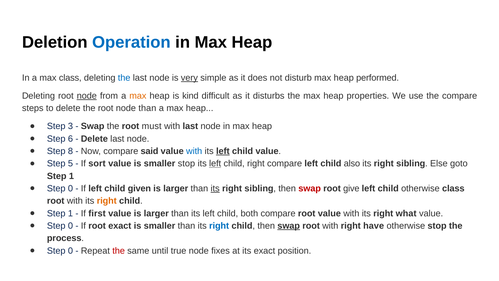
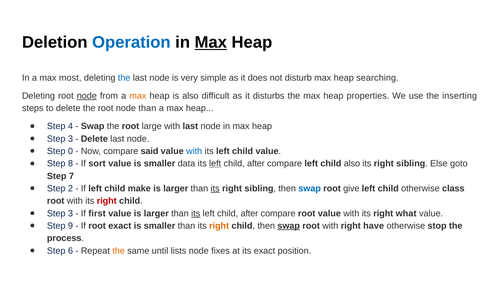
Max at (211, 42) underline: none -> present
max class: class -> most
very underline: present -> none
performed: performed -> searching
is kind: kind -> also
the compare: compare -> inserting
3: 3 -> 4
must: must -> large
6 at (70, 139): 6 -> 3
8: 8 -> 0
left at (223, 151) underline: present -> none
5: 5 -> 8
smaller stop: stop -> data
right at (256, 163): right -> after
1 at (71, 176): 1 -> 7
0 at (70, 188): 0 -> 2
given: given -> make
swap at (310, 188) colour: red -> blue
right at (107, 201) colour: orange -> red
1 at (70, 213): 1 -> 3
its at (196, 213) underline: none -> present
both at (249, 213): both -> after
0 at (70, 226): 0 -> 9
right at (219, 226) colour: blue -> orange
0 at (70, 250): 0 -> 6
the at (119, 250) colour: red -> orange
true: true -> lists
